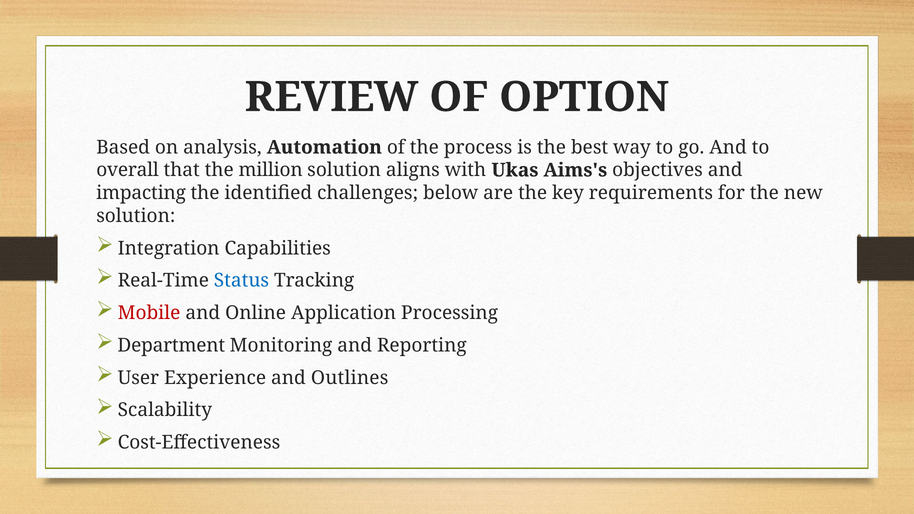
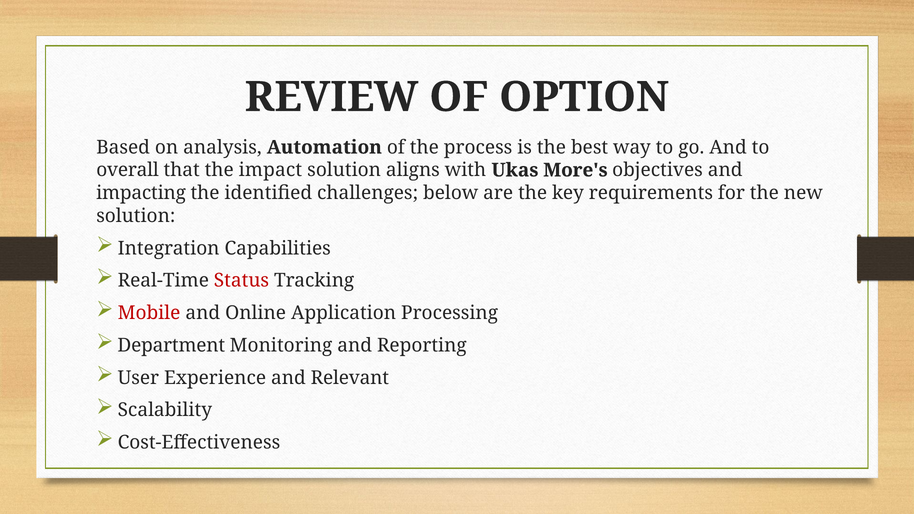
million: million -> impact
Aims's: Aims's -> More's
Status colour: blue -> red
Outlines: Outlines -> Relevant
